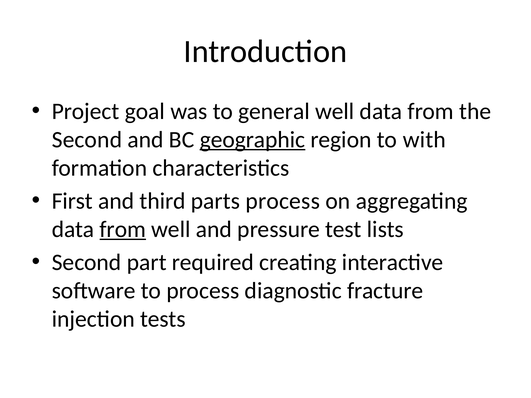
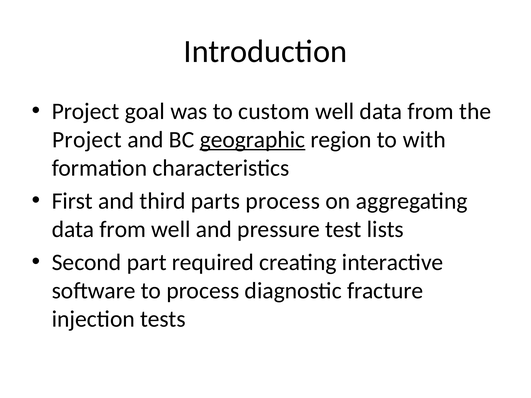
general: general -> custom
Second at (87, 140): Second -> Project
from at (123, 229) underline: present -> none
